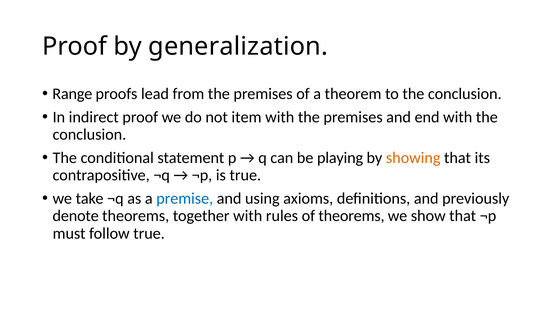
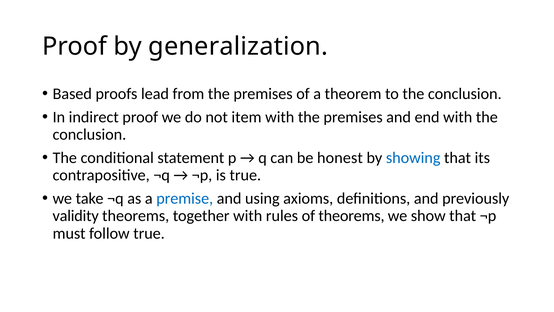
Range: Range -> Based
playing: playing -> honest
showing colour: orange -> blue
denote: denote -> validity
